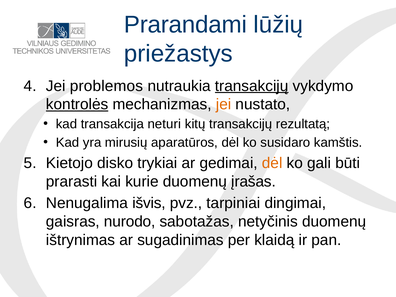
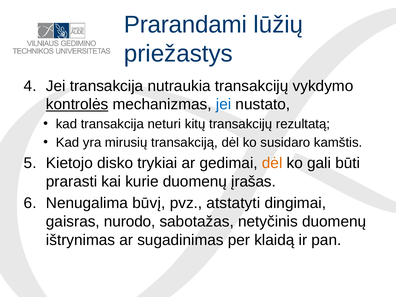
Jei problemos: problemos -> transakcija
transakcijų at (252, 86) underline: present -> none
jei at (224, 104) colour: orange -> blue
aparatūros: aparatūros -> transakciją
išvis: išvis -> būvį
tarpiniai: tarpiniai -> atstatyti
